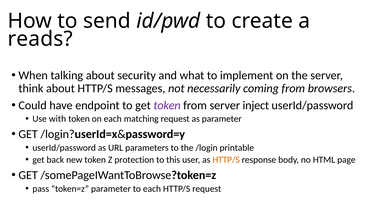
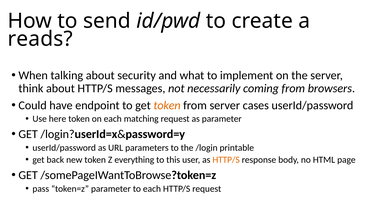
token at (167, 105) colour: purple -> orange
inject: inject -> cases
with: with -> here
protection: protection -> everything
